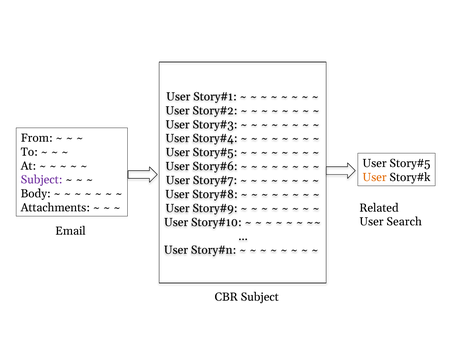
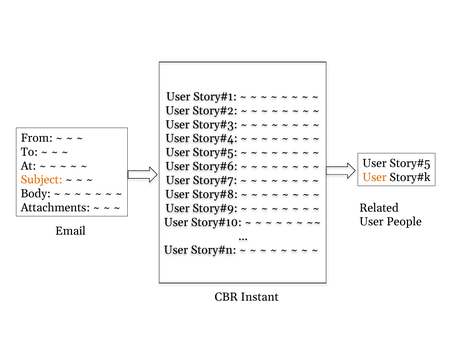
Subject at (42, 180) colour: purple -> orange
Search: Search -> People
CBR Subject: Subject -> Instant
